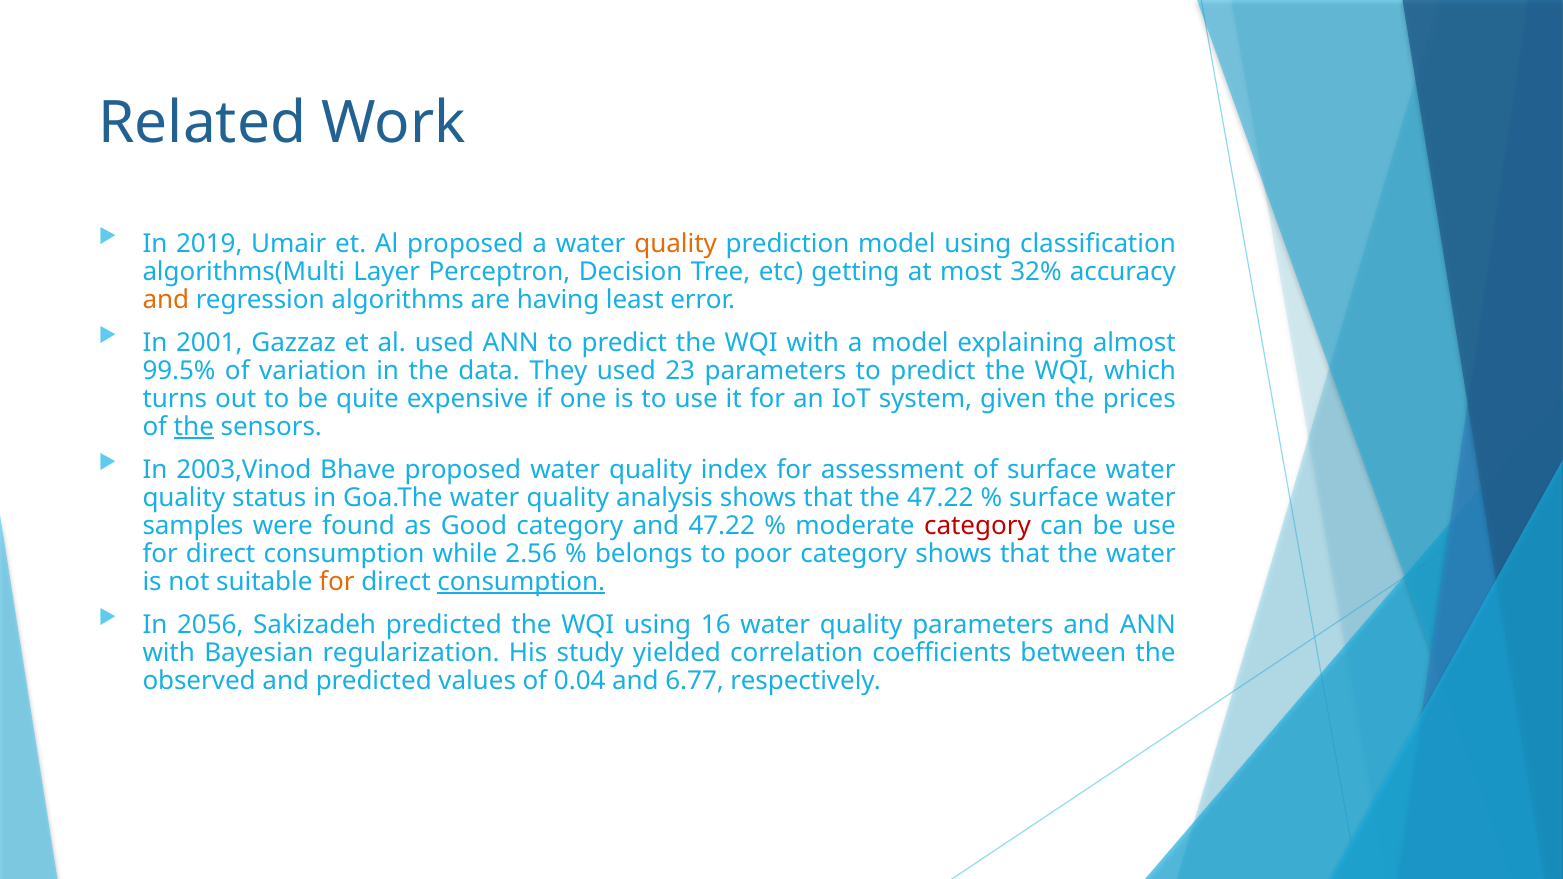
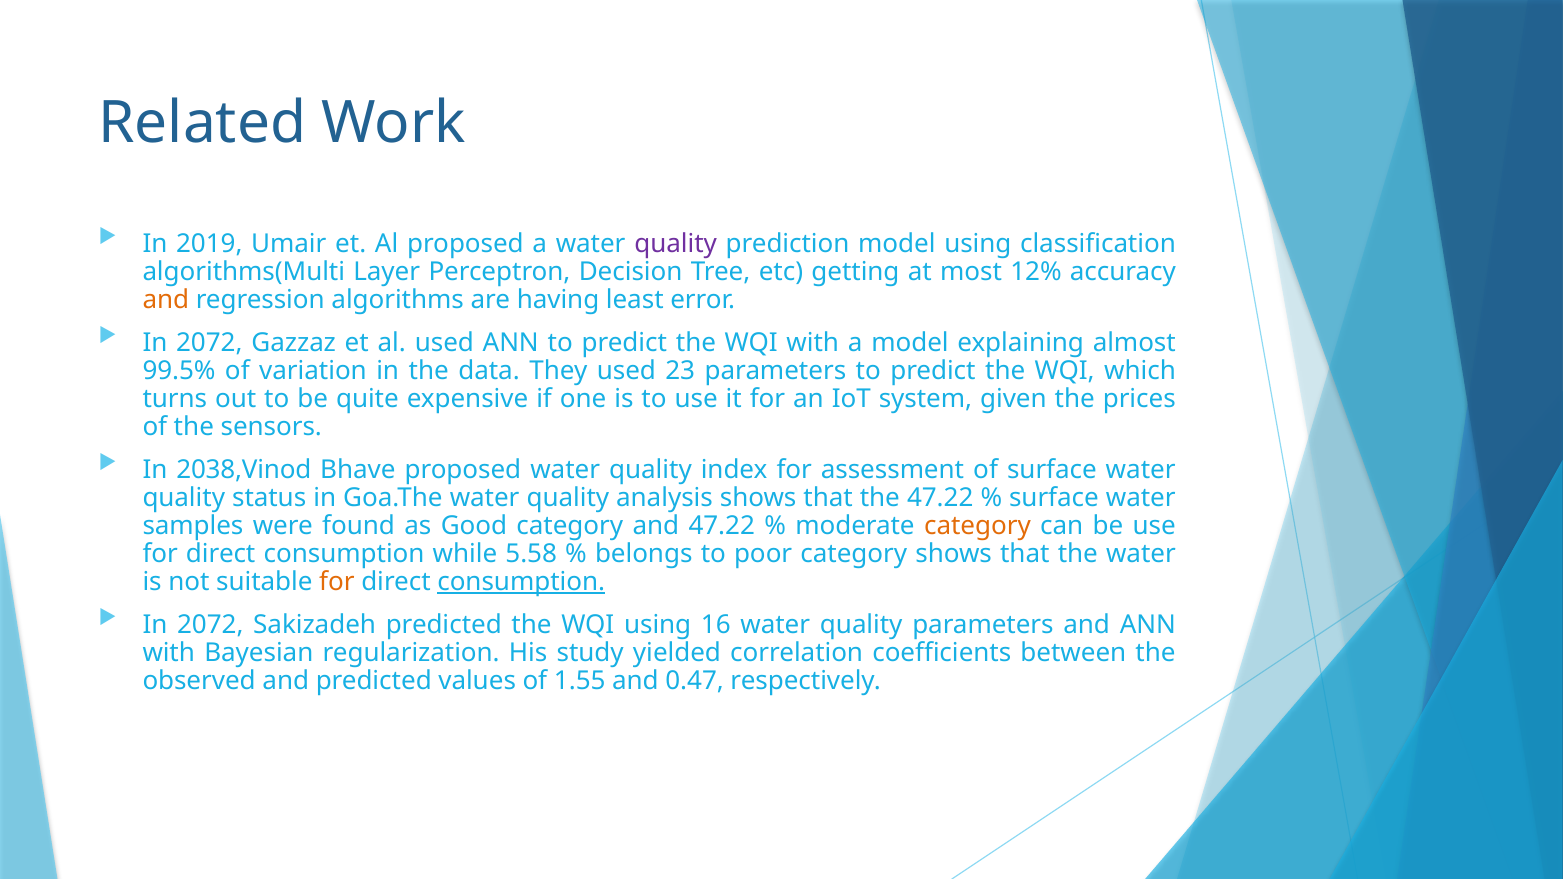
quality at (676, 244) colour: orange -> purple
32%: 32% -> 12%
2001 at (209, 343): 2001 -> 2072
the at (194, 427) underline: present -> none
2003,Vinod: 2003,Vinod -> 2038,Vinod
category at (977, 526) colour: red -> orange
2.56: 2.56 -> 5.58
2056 at (210, 625): 2056 -> 2072
0.04: 0.04 -> 1.55
6.77: 6.77 -> 0.47
